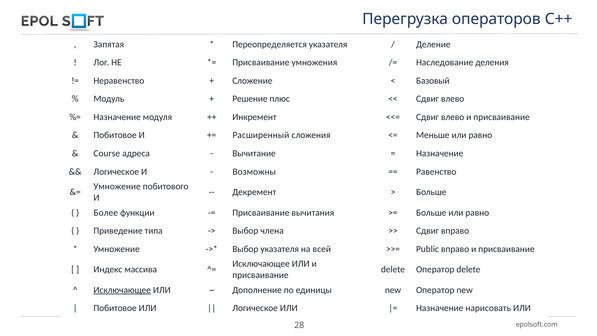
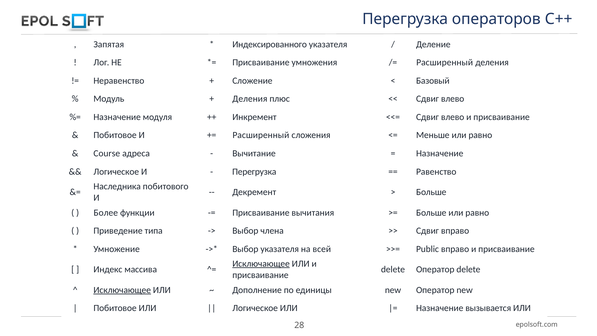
Переопределяется: Переопределяется -> Индексированного
Наследование at (445, 63): Наследование -> Расширенный
Решение at (250, 99): Решение -> Деления
Возможны at (254, 171): Возможны -> Перегрузка
Умножение at (117, 186): Умножение -> Наследника
Исключающее at (261, 264) underline: none -> present
нарисовать: нарисовать -> вызывается
